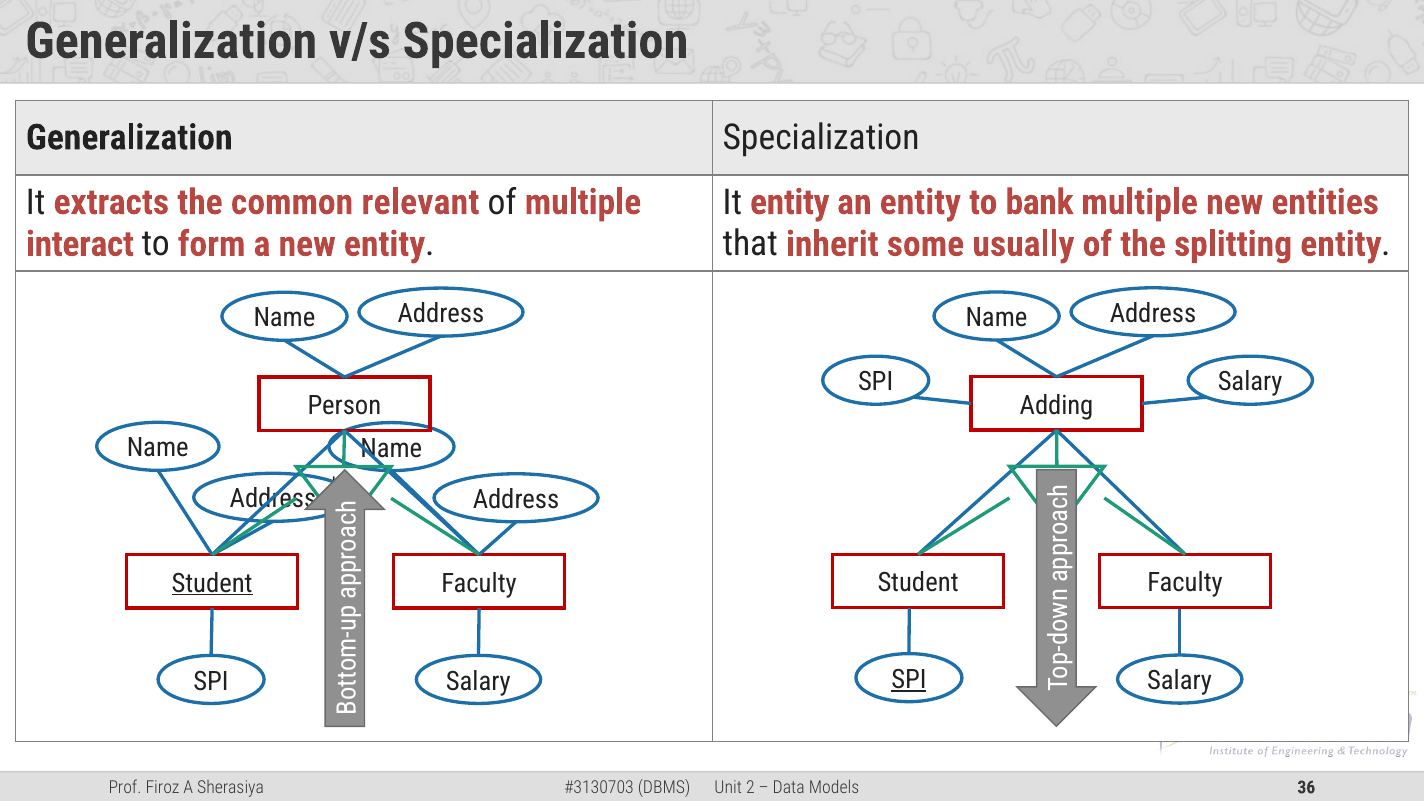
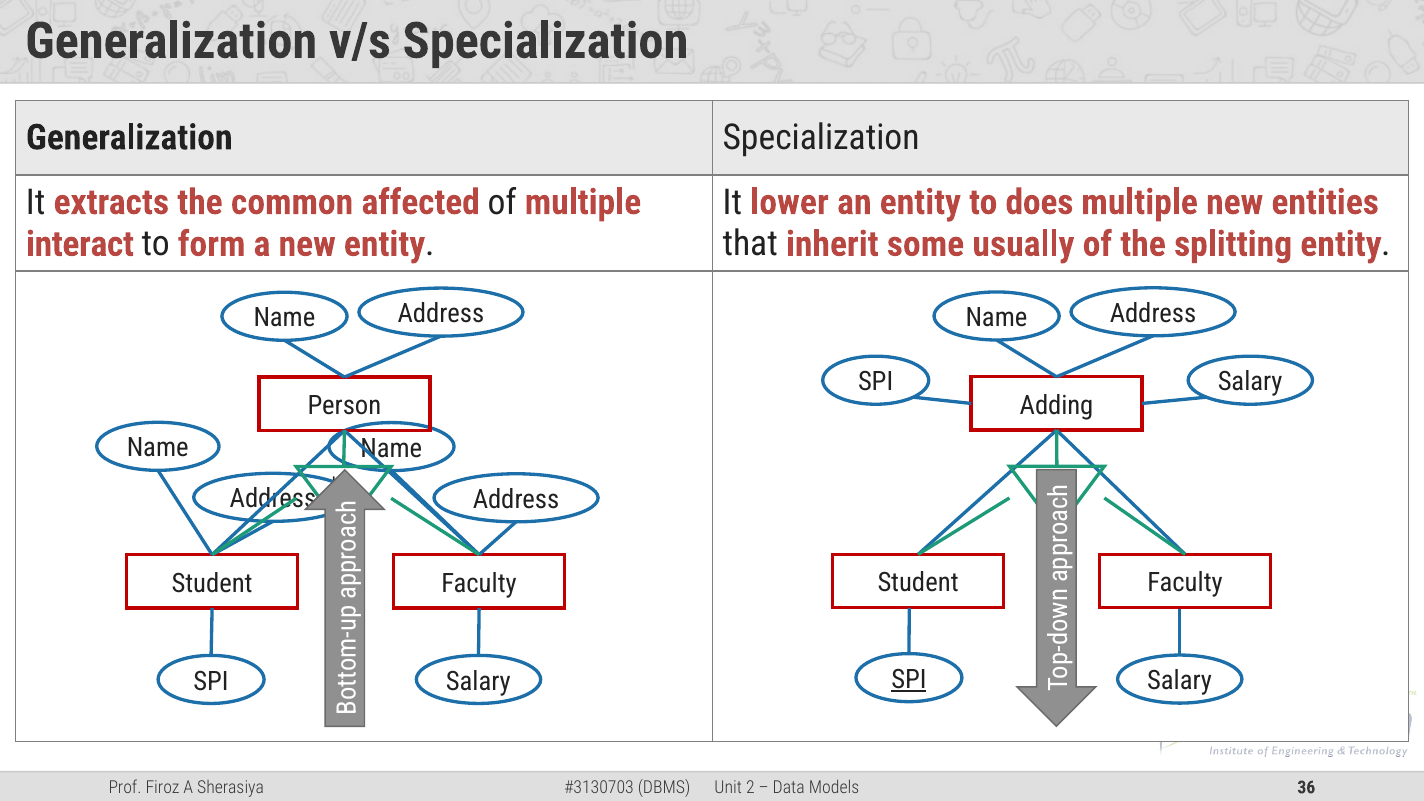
relevant: relevant -> affected
It entity: entity -> lower
bank: bank -> does
Student at (212, 583) underline: present -> none
